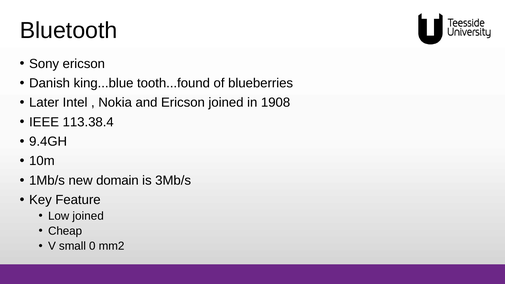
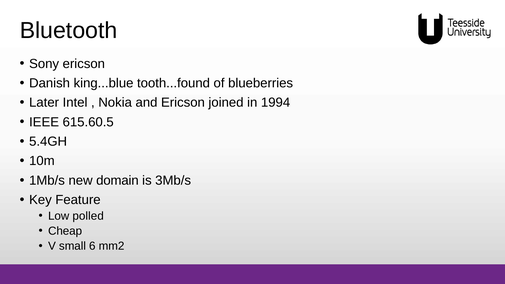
1908: 1908 -> 1994
113.38.4: 113.38.4 -> 615.60.5
9.4GH: 9.4GH -> 5.4GH
Low joined: joined -> polled
0: 0 -> 6
